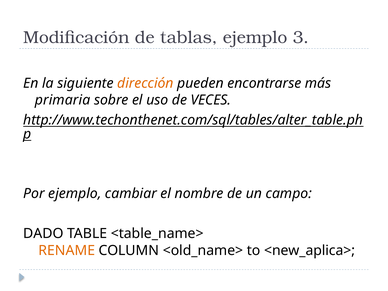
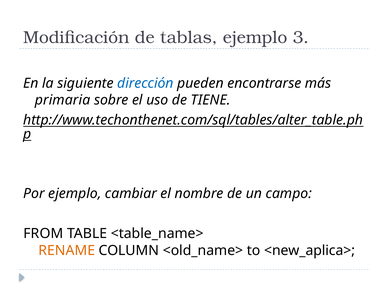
dirección colour: orange -> blue
VECES: VECES -> TIENE
DADO: DADO -> FROM
